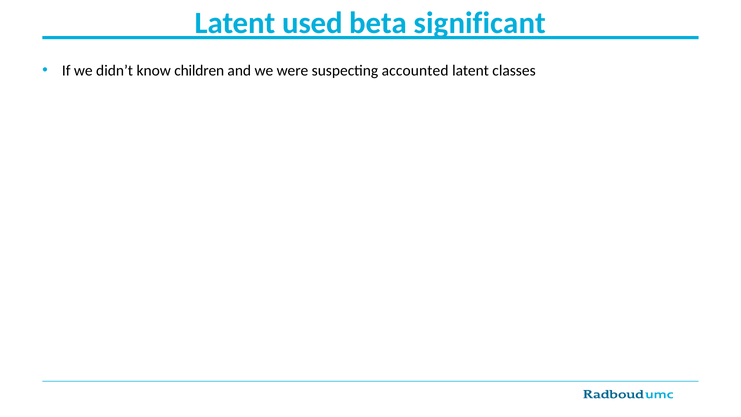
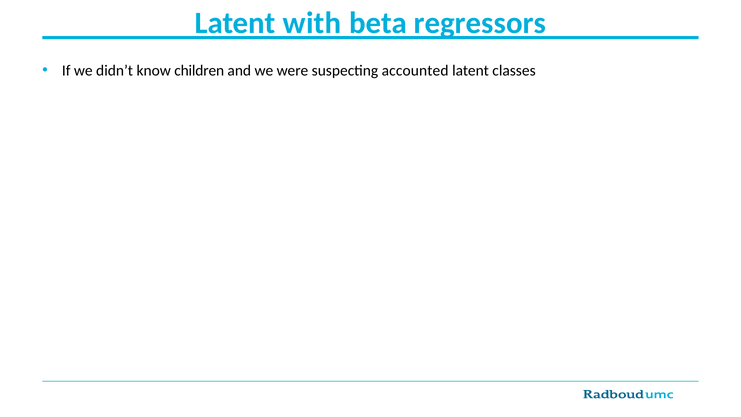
used: used -> with
significant: significant -> regressors
